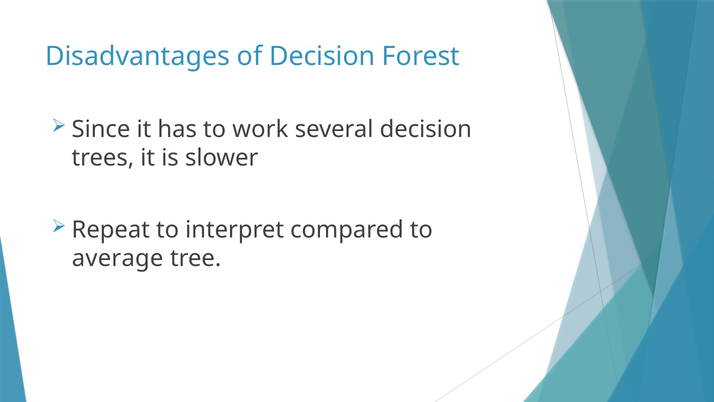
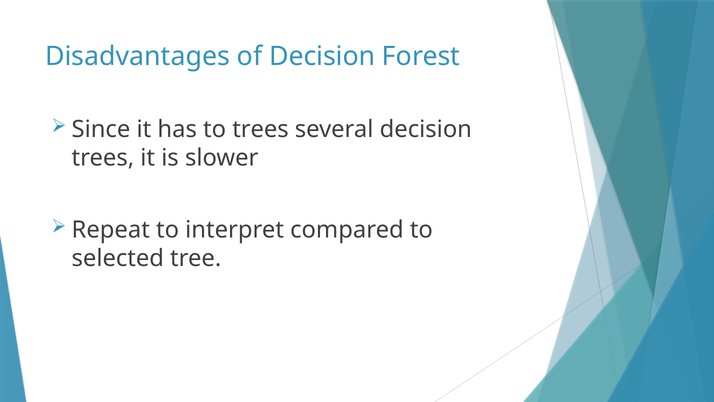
to work: work -> trees
average: average -> selected
